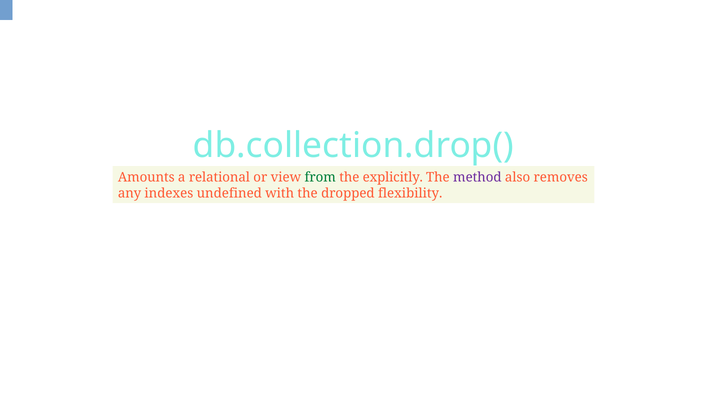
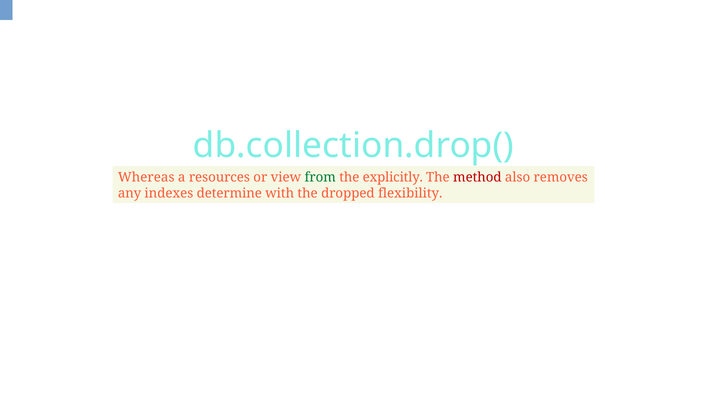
Amounts: Amounts -> Whereas
relational: relational -> resources
method colour: purple -> red
undefined: undefined -> determine
